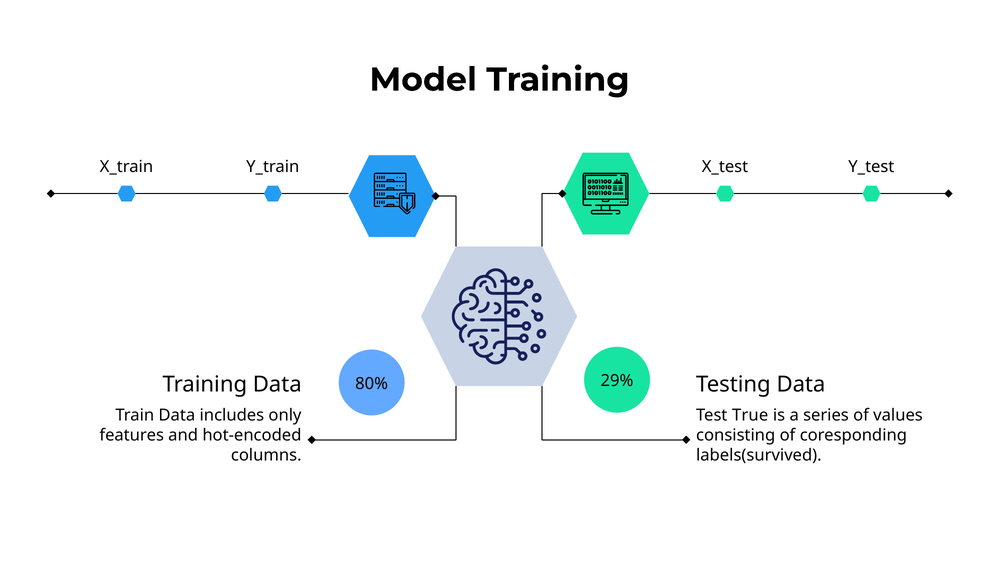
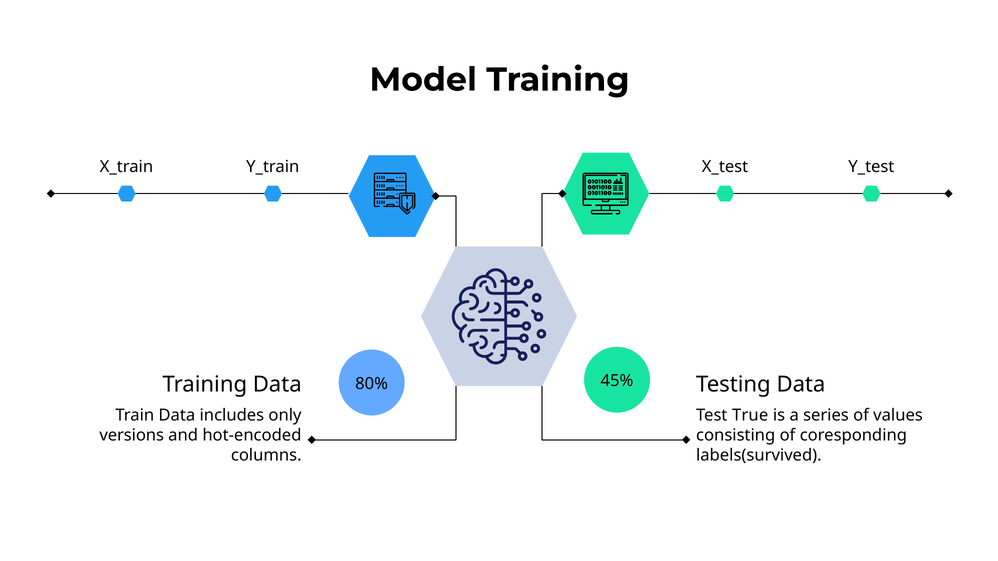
29%: 29% -> 45%
features: features -> versions
